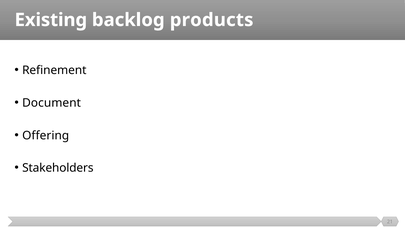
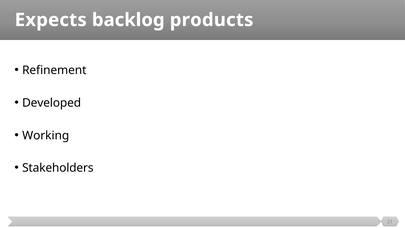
Existing: Existing -> Expects
Document: Document -> Developed
Offering: Offering -> Working
